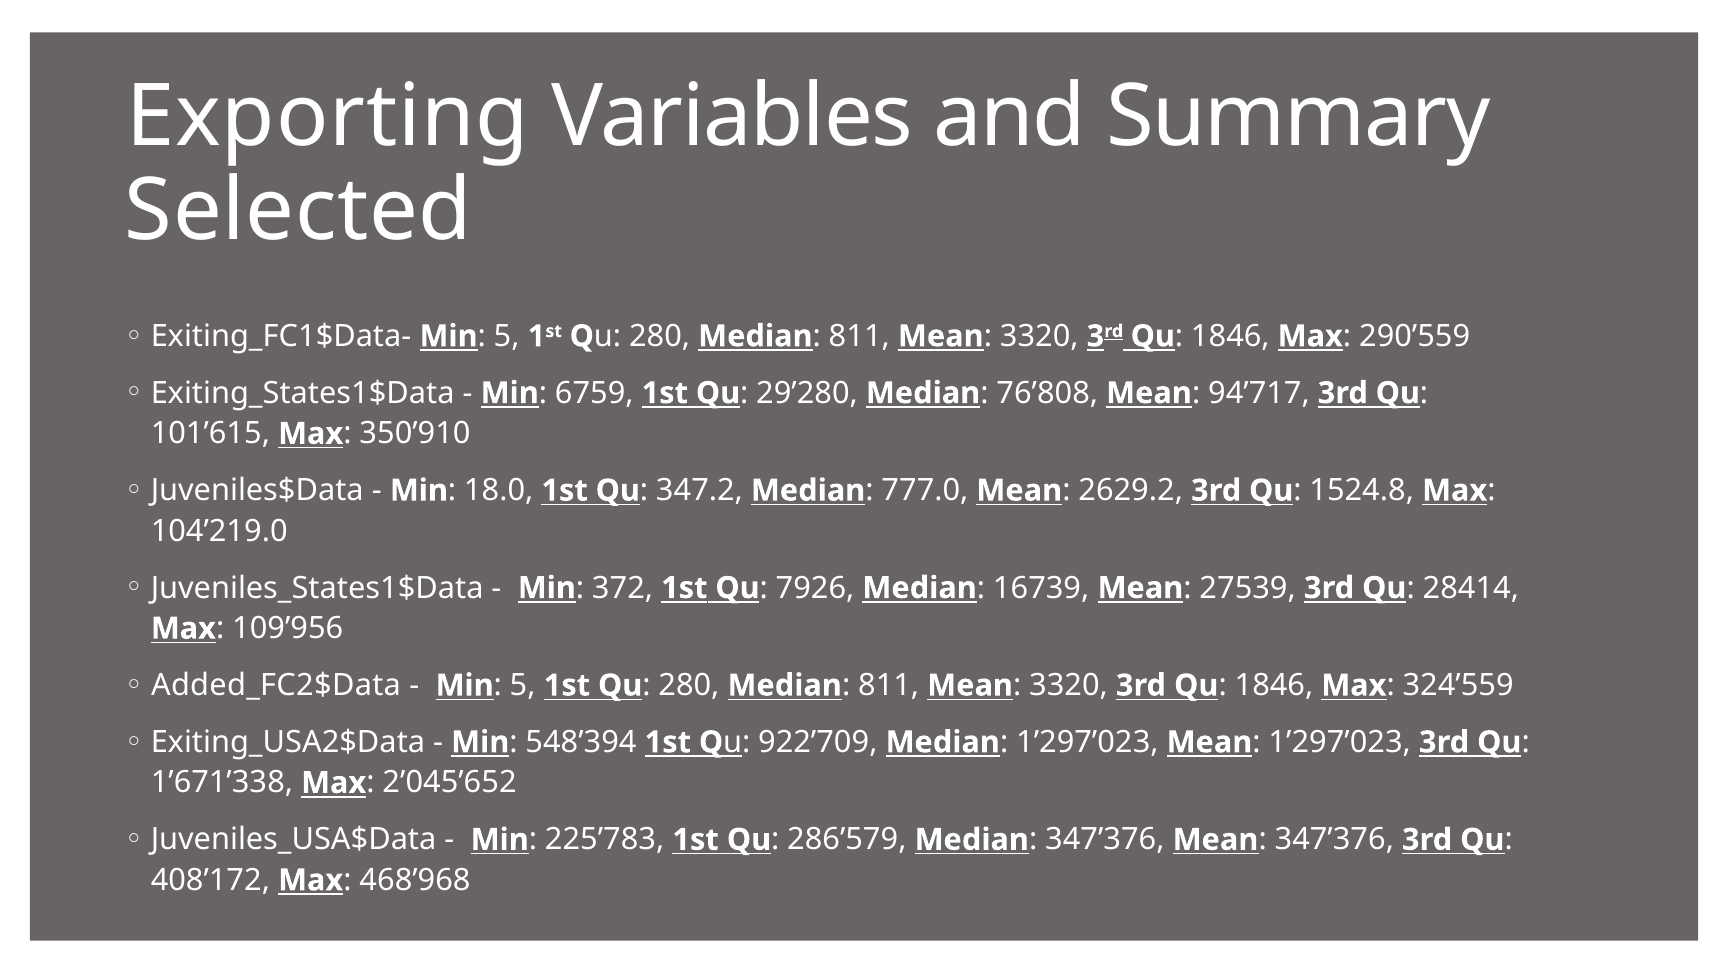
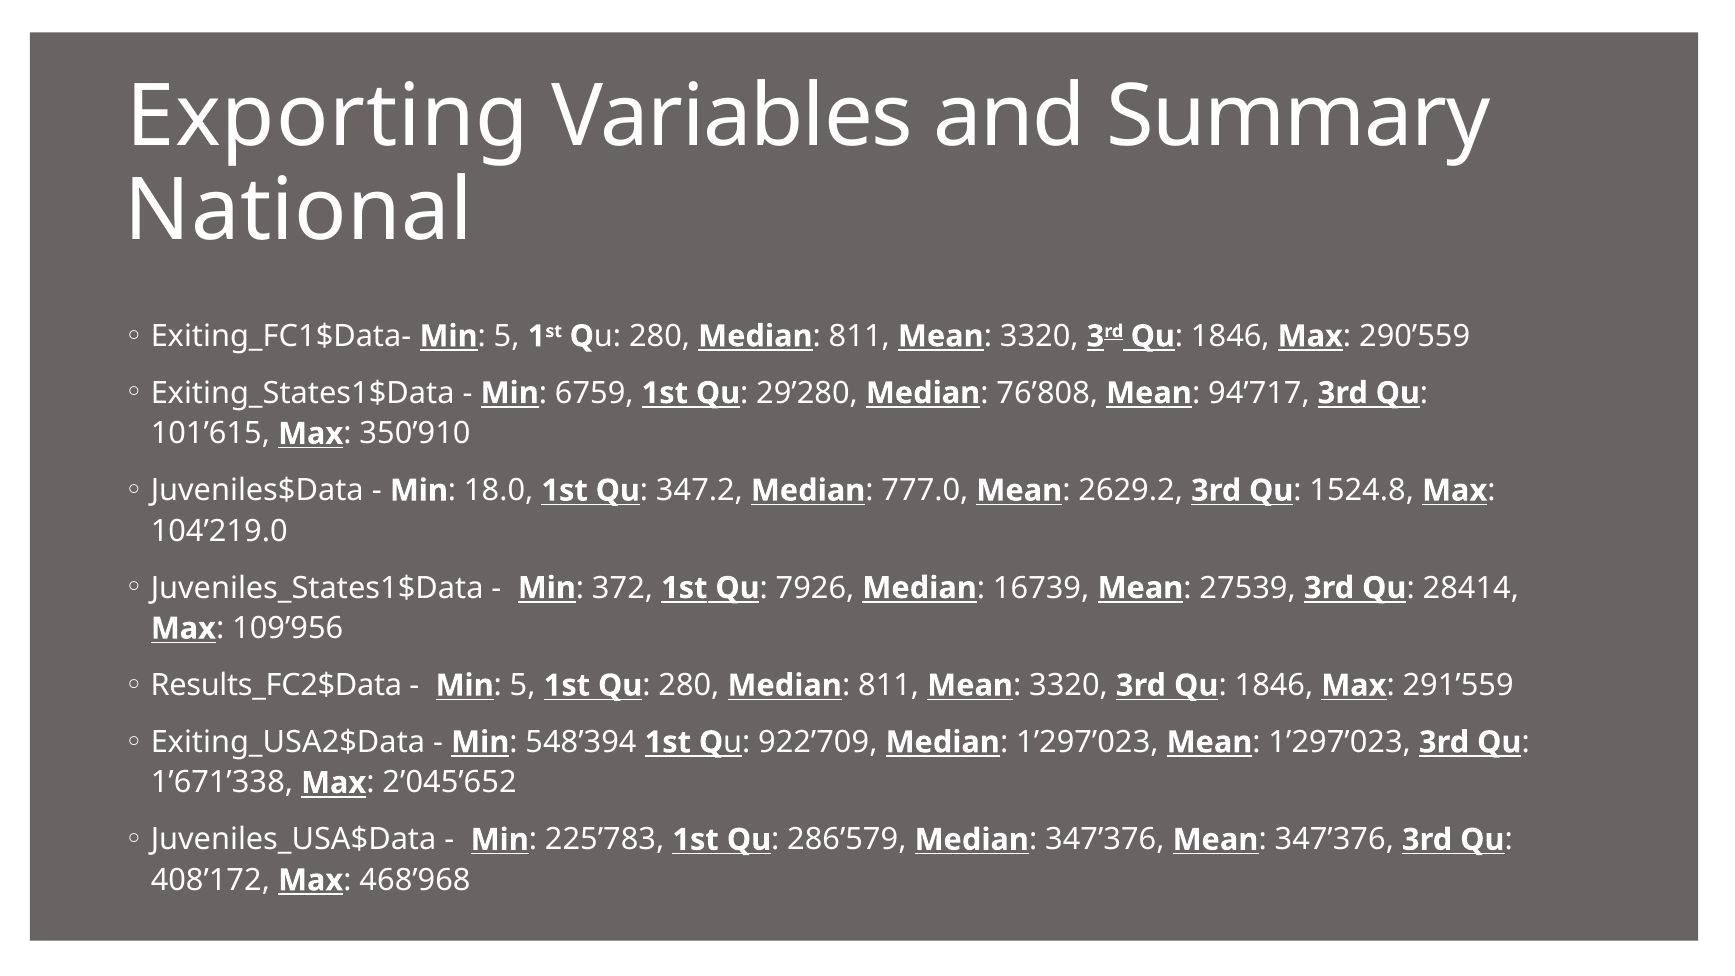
Selected: Selected -> National
Added_FC2$Data: Added_FC2$Data -> Results_FC2$Data
324’559: 324’559 -> 291’559
